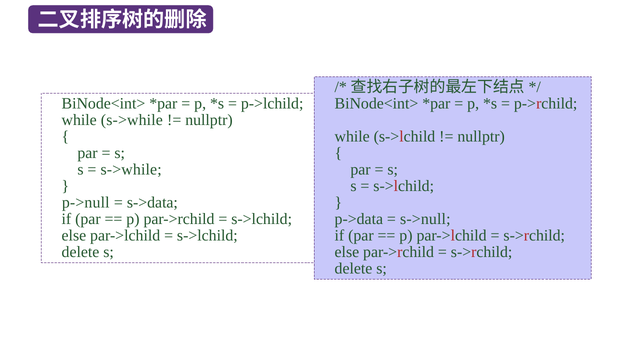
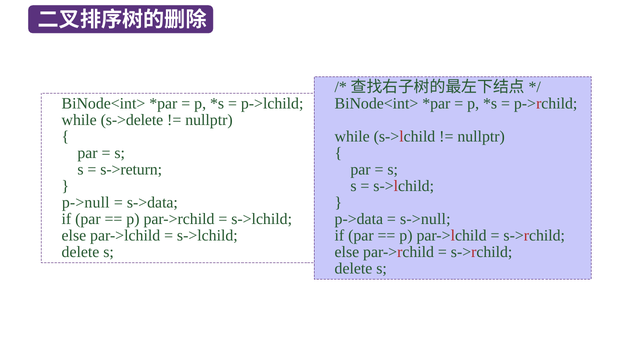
while s->while: s->while -> s->delete
s->while at (131, 170): s->while -> s->return
